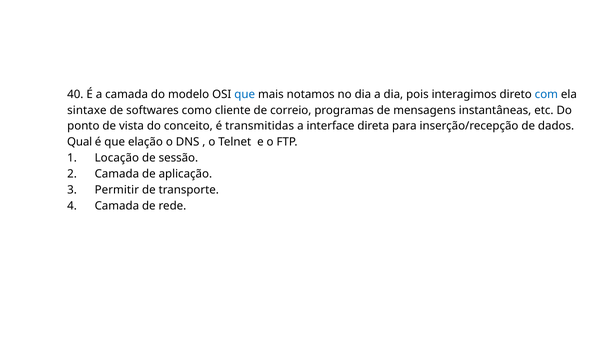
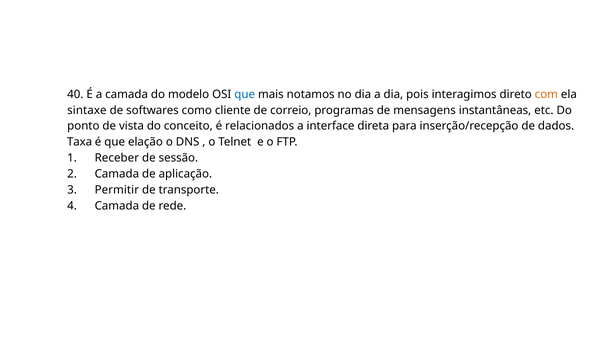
com colour: blue -> orange
transmitidas: transmitidas -> relacionados
Qual: Qual -> Taxa
Locação: Locação -> Receber
